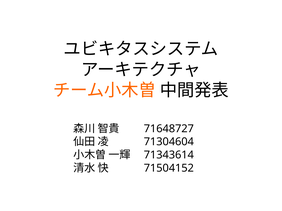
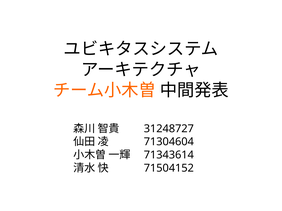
71648727: 71648727 -> 31248727
